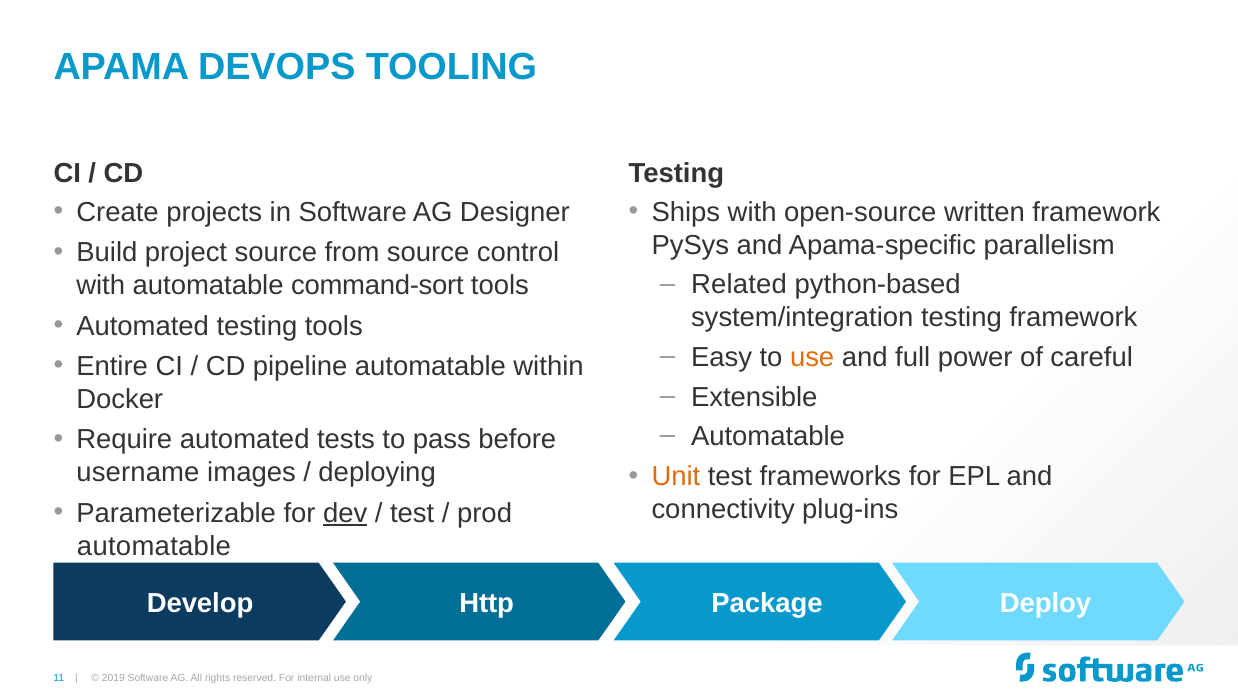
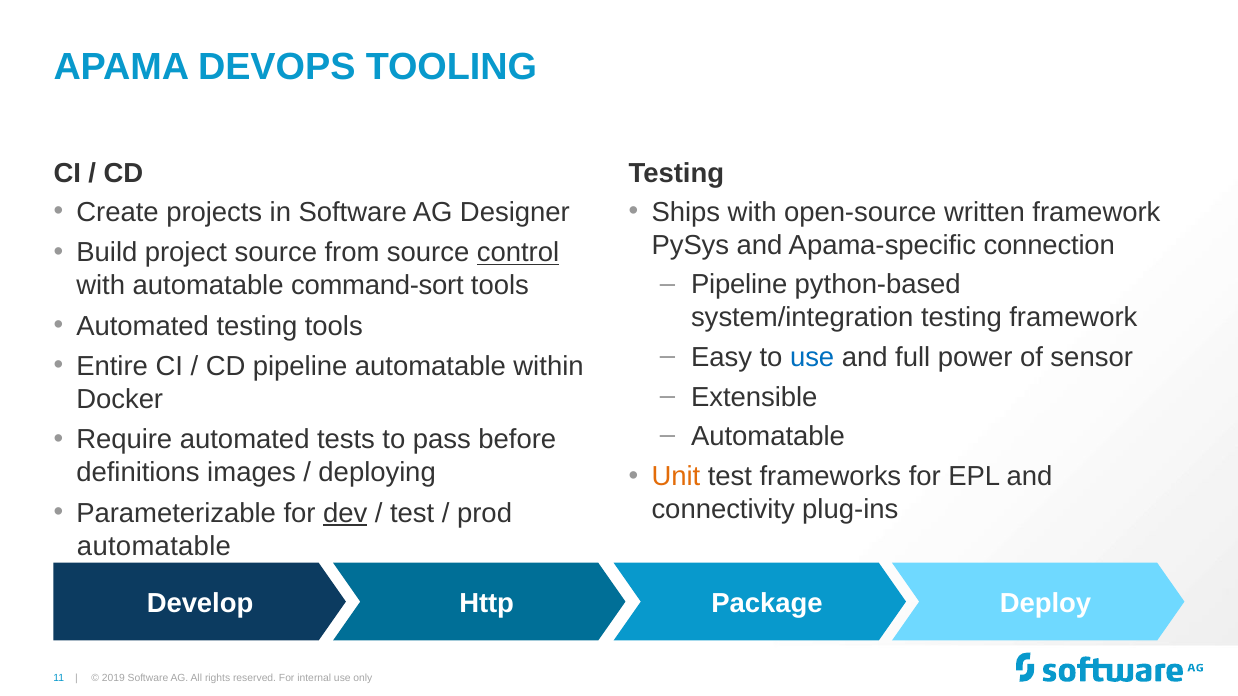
parallelism: parallelism -> connection
control underline: none -> present
Related at (739, 285): Related -> Pipeline
use at (812, 358) colour: orange -> blue
careful: careful -> sensor
username: username -> definitions
